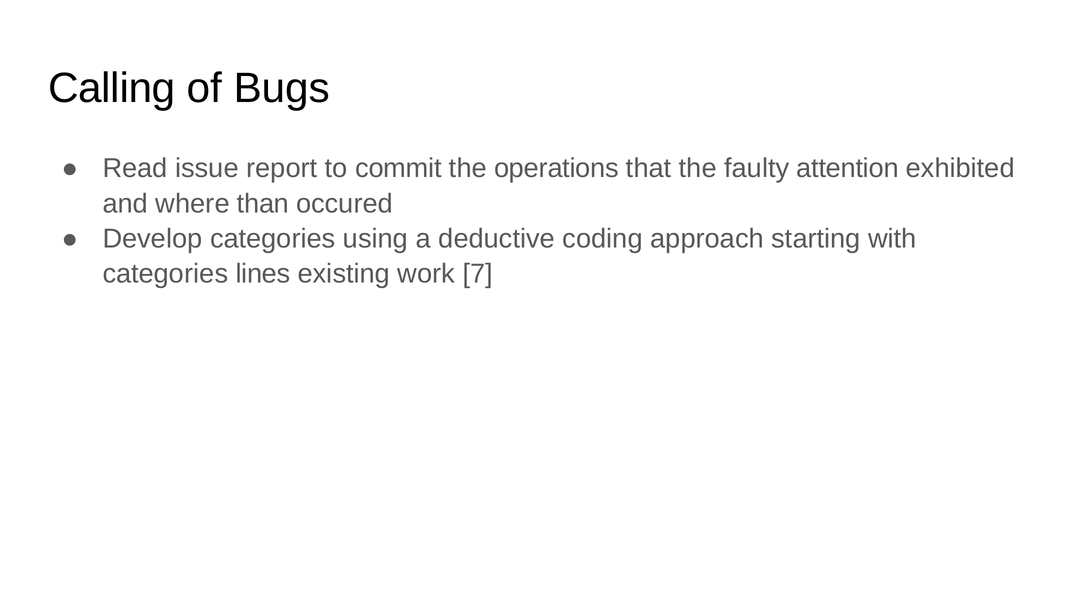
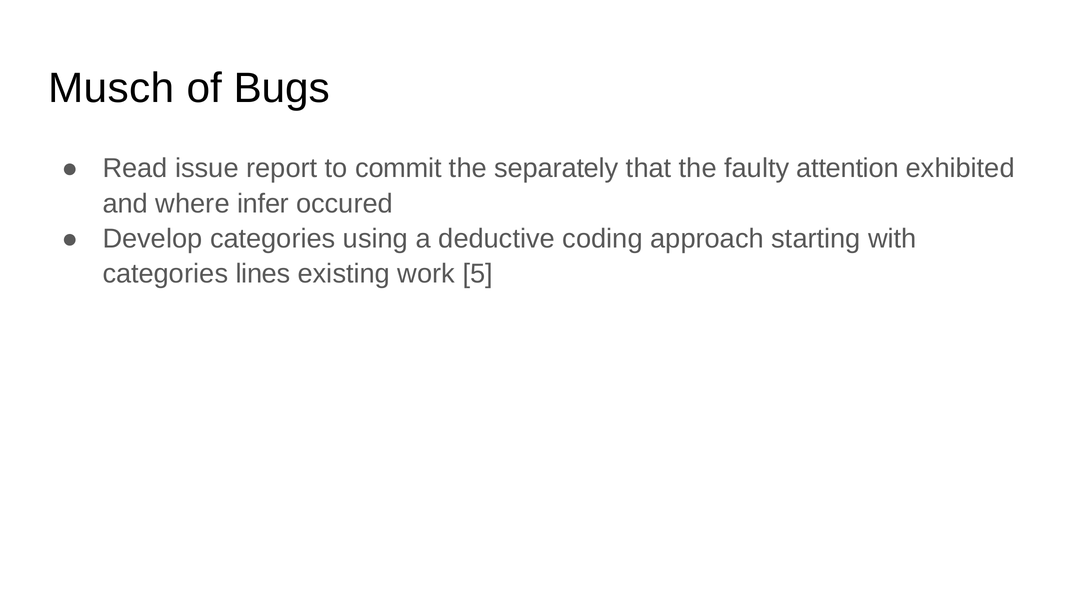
Calling: Calling -> Musch
operations: operations -> separately
than: than -> infer
7: 7 -> 5
